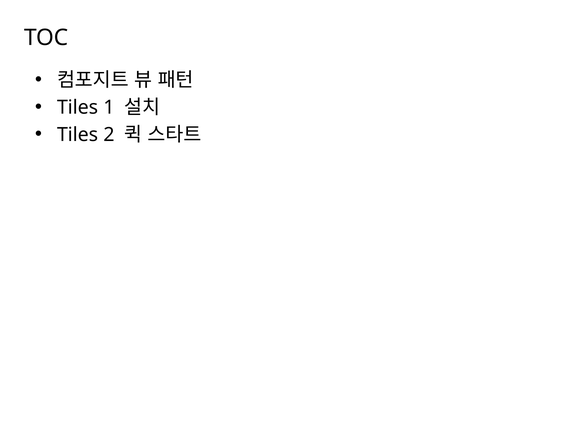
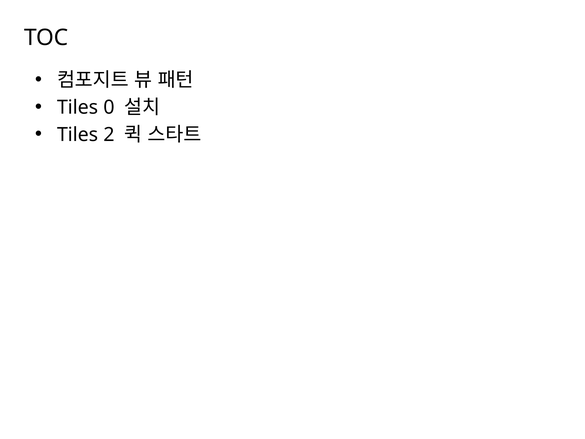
1: 1 -> 0
